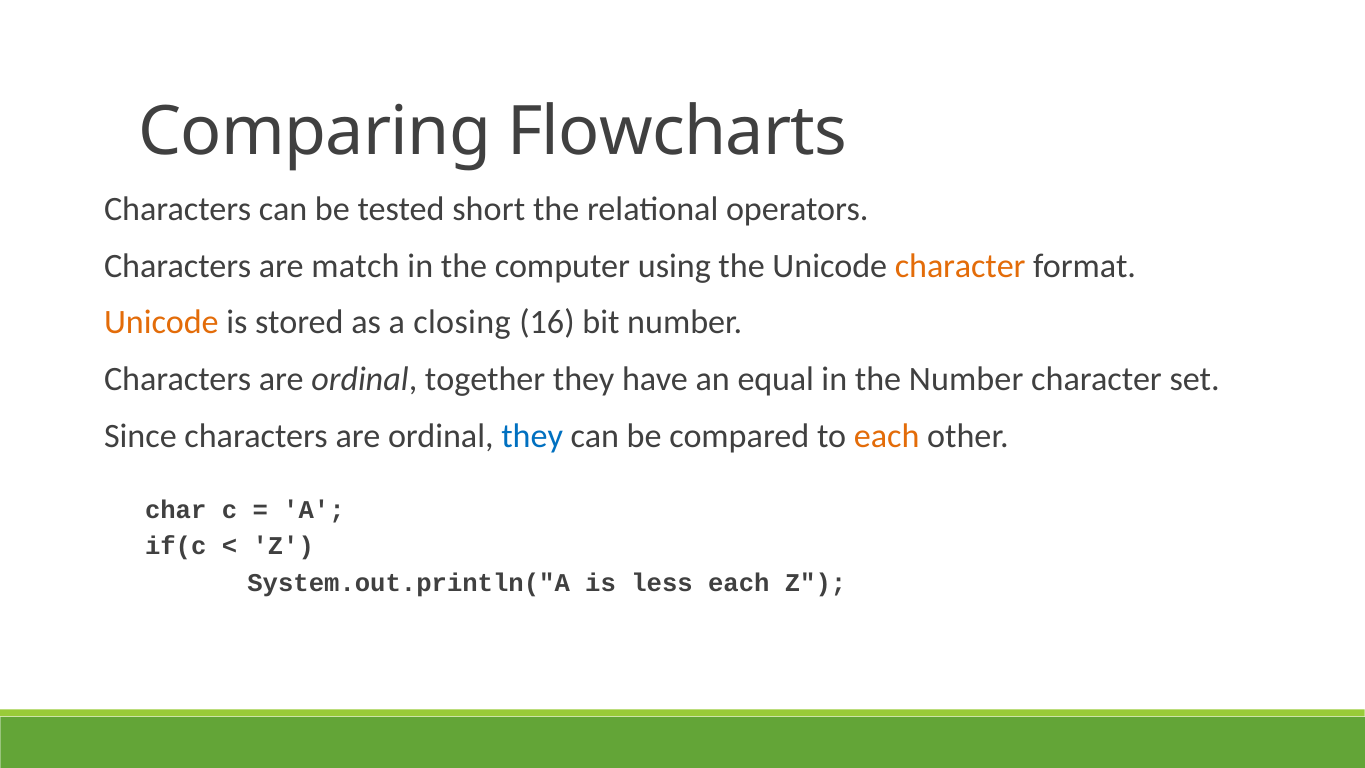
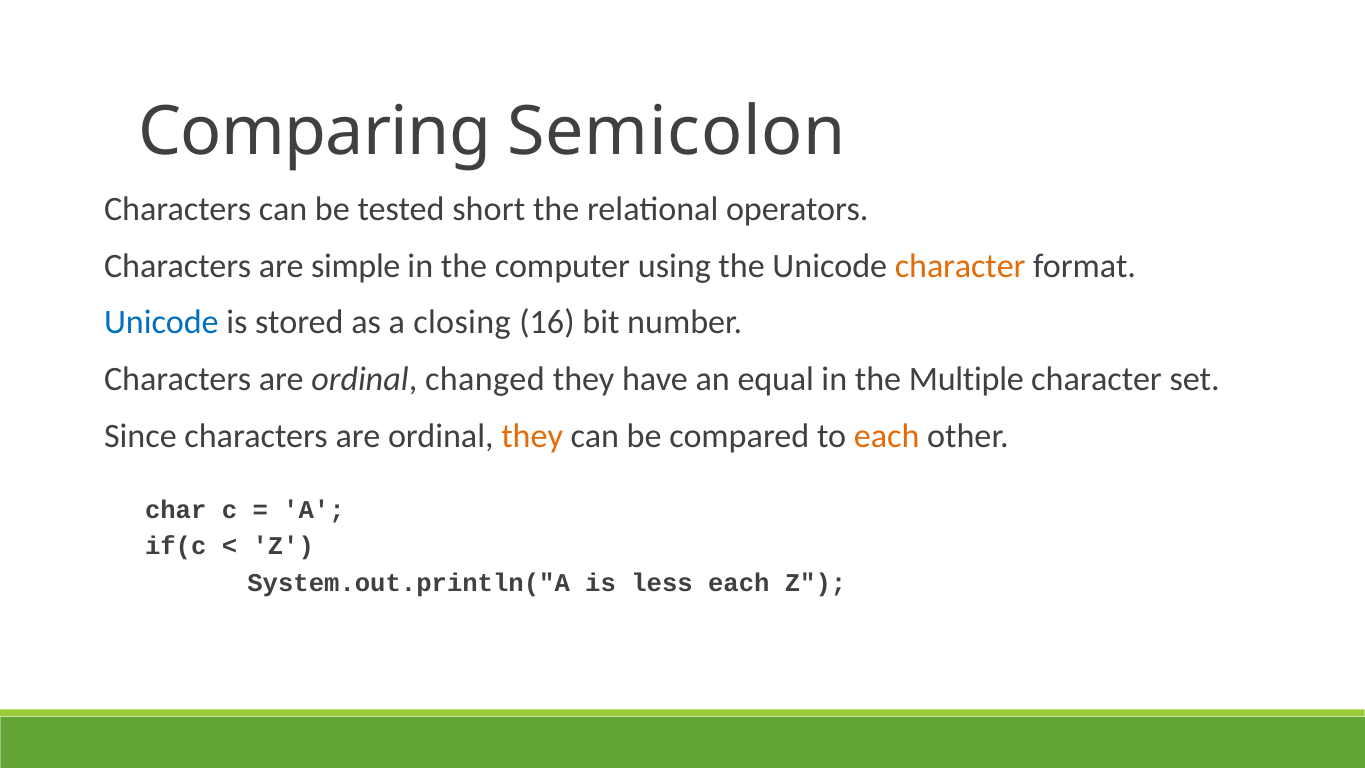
Flowcharts: Flowcharts -> Semicolon
match: match -> simple
Unicode at (161, 322) colour: orange -> blue
together: together -> changed
the Number: Number -> Multiple
they at (532, 436) colour: blue -> orange
